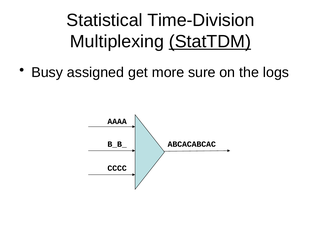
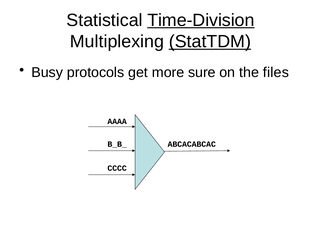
Time-Division underline: none -> present
assigned: assigned -> protocols
logs: logs -> files
